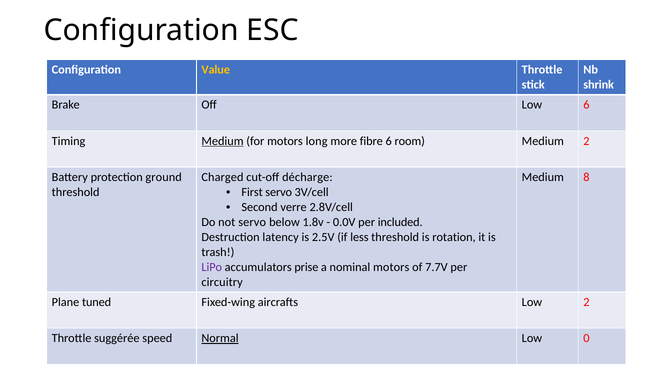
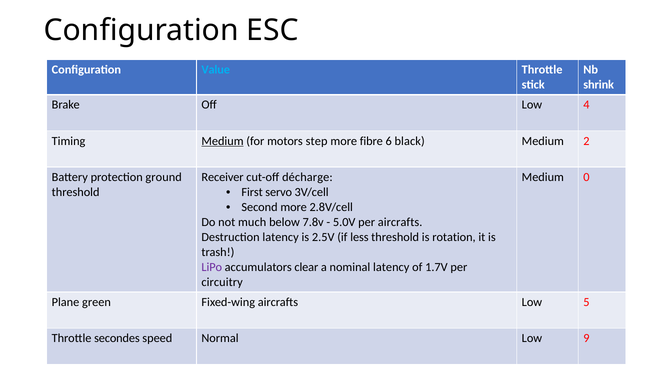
Value colour: yellow -> light blue
Low 6: 6 -> 4
long: long -> step
room: room -> black
Charged: Charged -> Receiver
8: 8 -> 0
Second verre: verre -> more
not servo: servo -> much
1.8v: 1.8v -> 7.8v
0.0V: 0.0V -> 5.0V
per included: included -> aircrafts
prise: prise -> clear
nominal motors: motors -> latency
7.7V: 7.7V -> 1.7V
tuned: tuned -> green
Low 2: 2 -> 5
suggérée: suggérée -> secondes
Normal underline: present -> none
0: 0 -> 9
